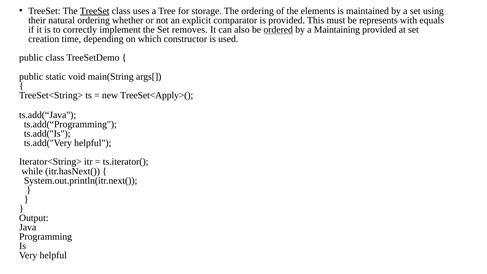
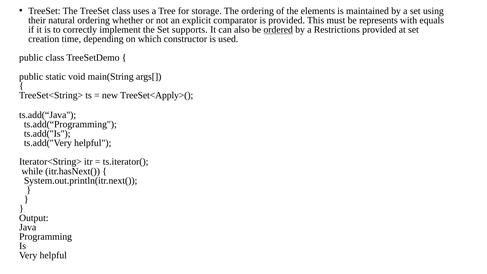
TreeSet at (95, 11) underline: present -> none
removes: removes -> supports
Maintaining: Maintaining -> Restrictions
